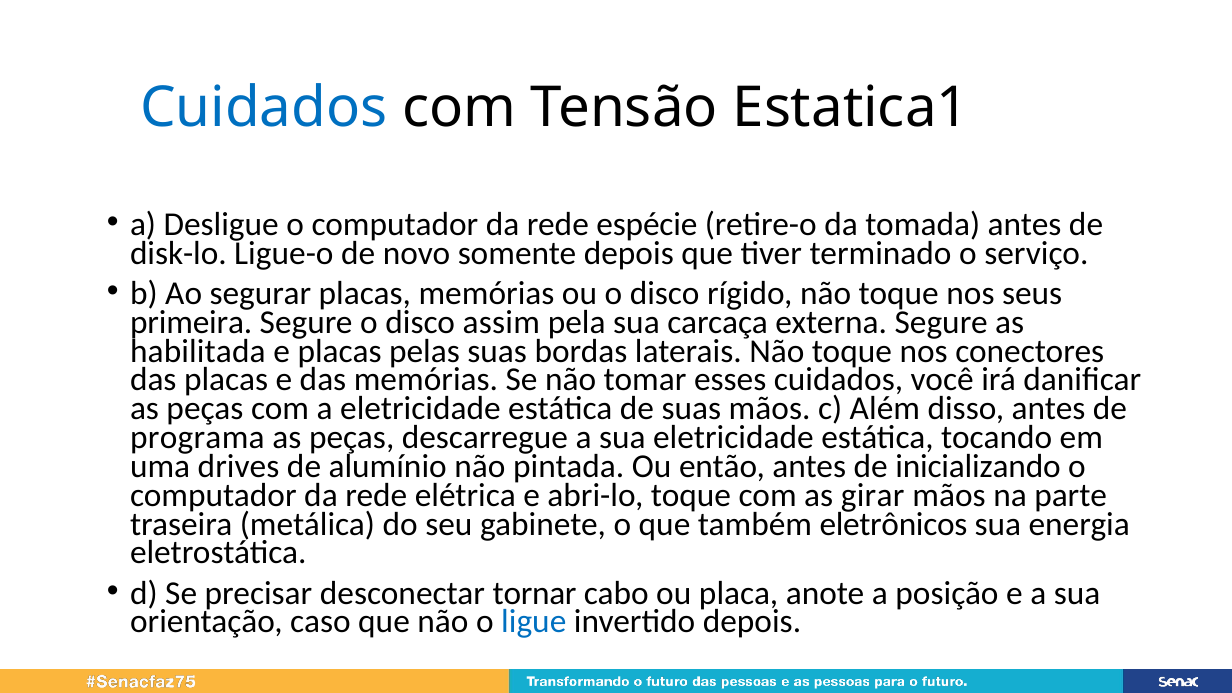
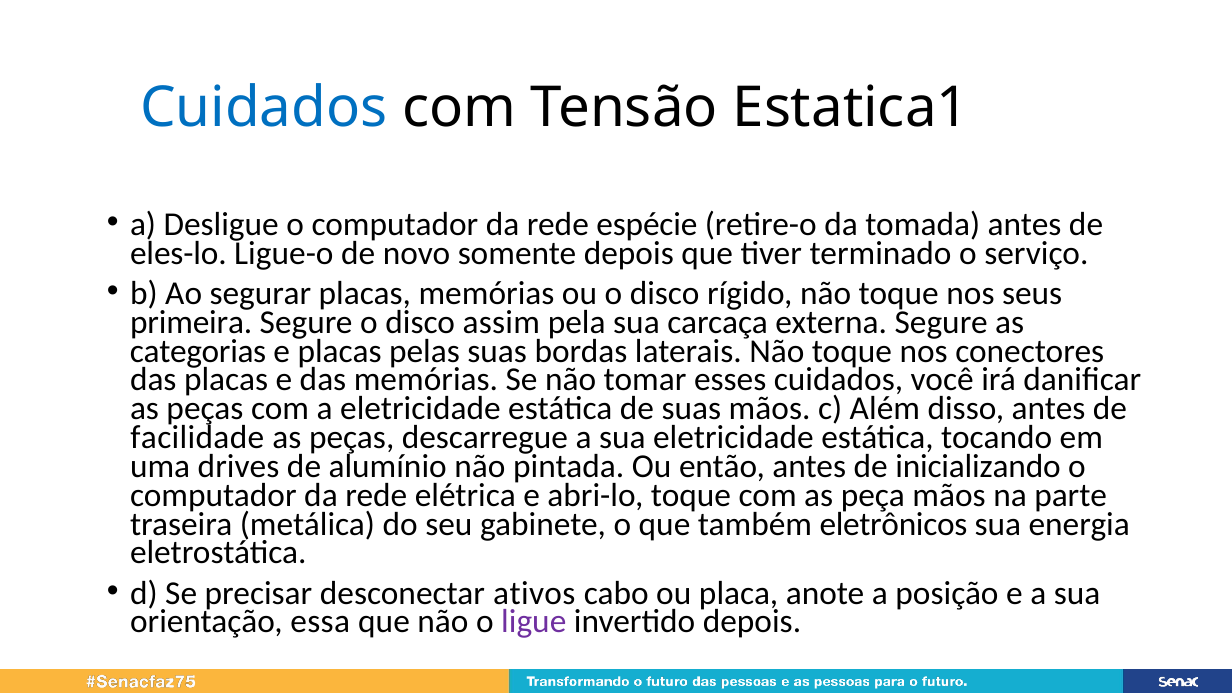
disk-lo: disk-lo -> eles-lo
habilitada: habilitada -> categorias
programa: programa -> facilidade
girar: girar -> peça
tornar: tornar -> ativos
caso: caso -> essa
ligue colour: blue -> purple
